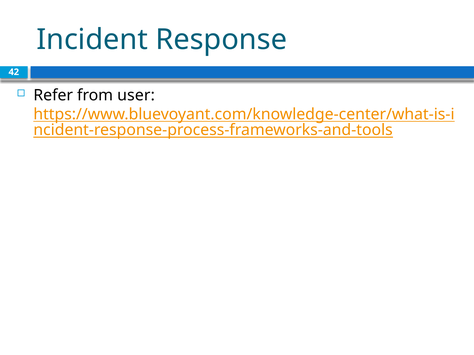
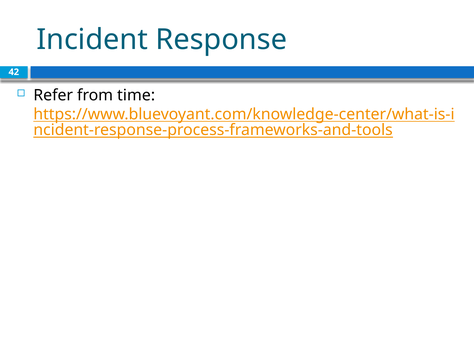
user: user -> time
